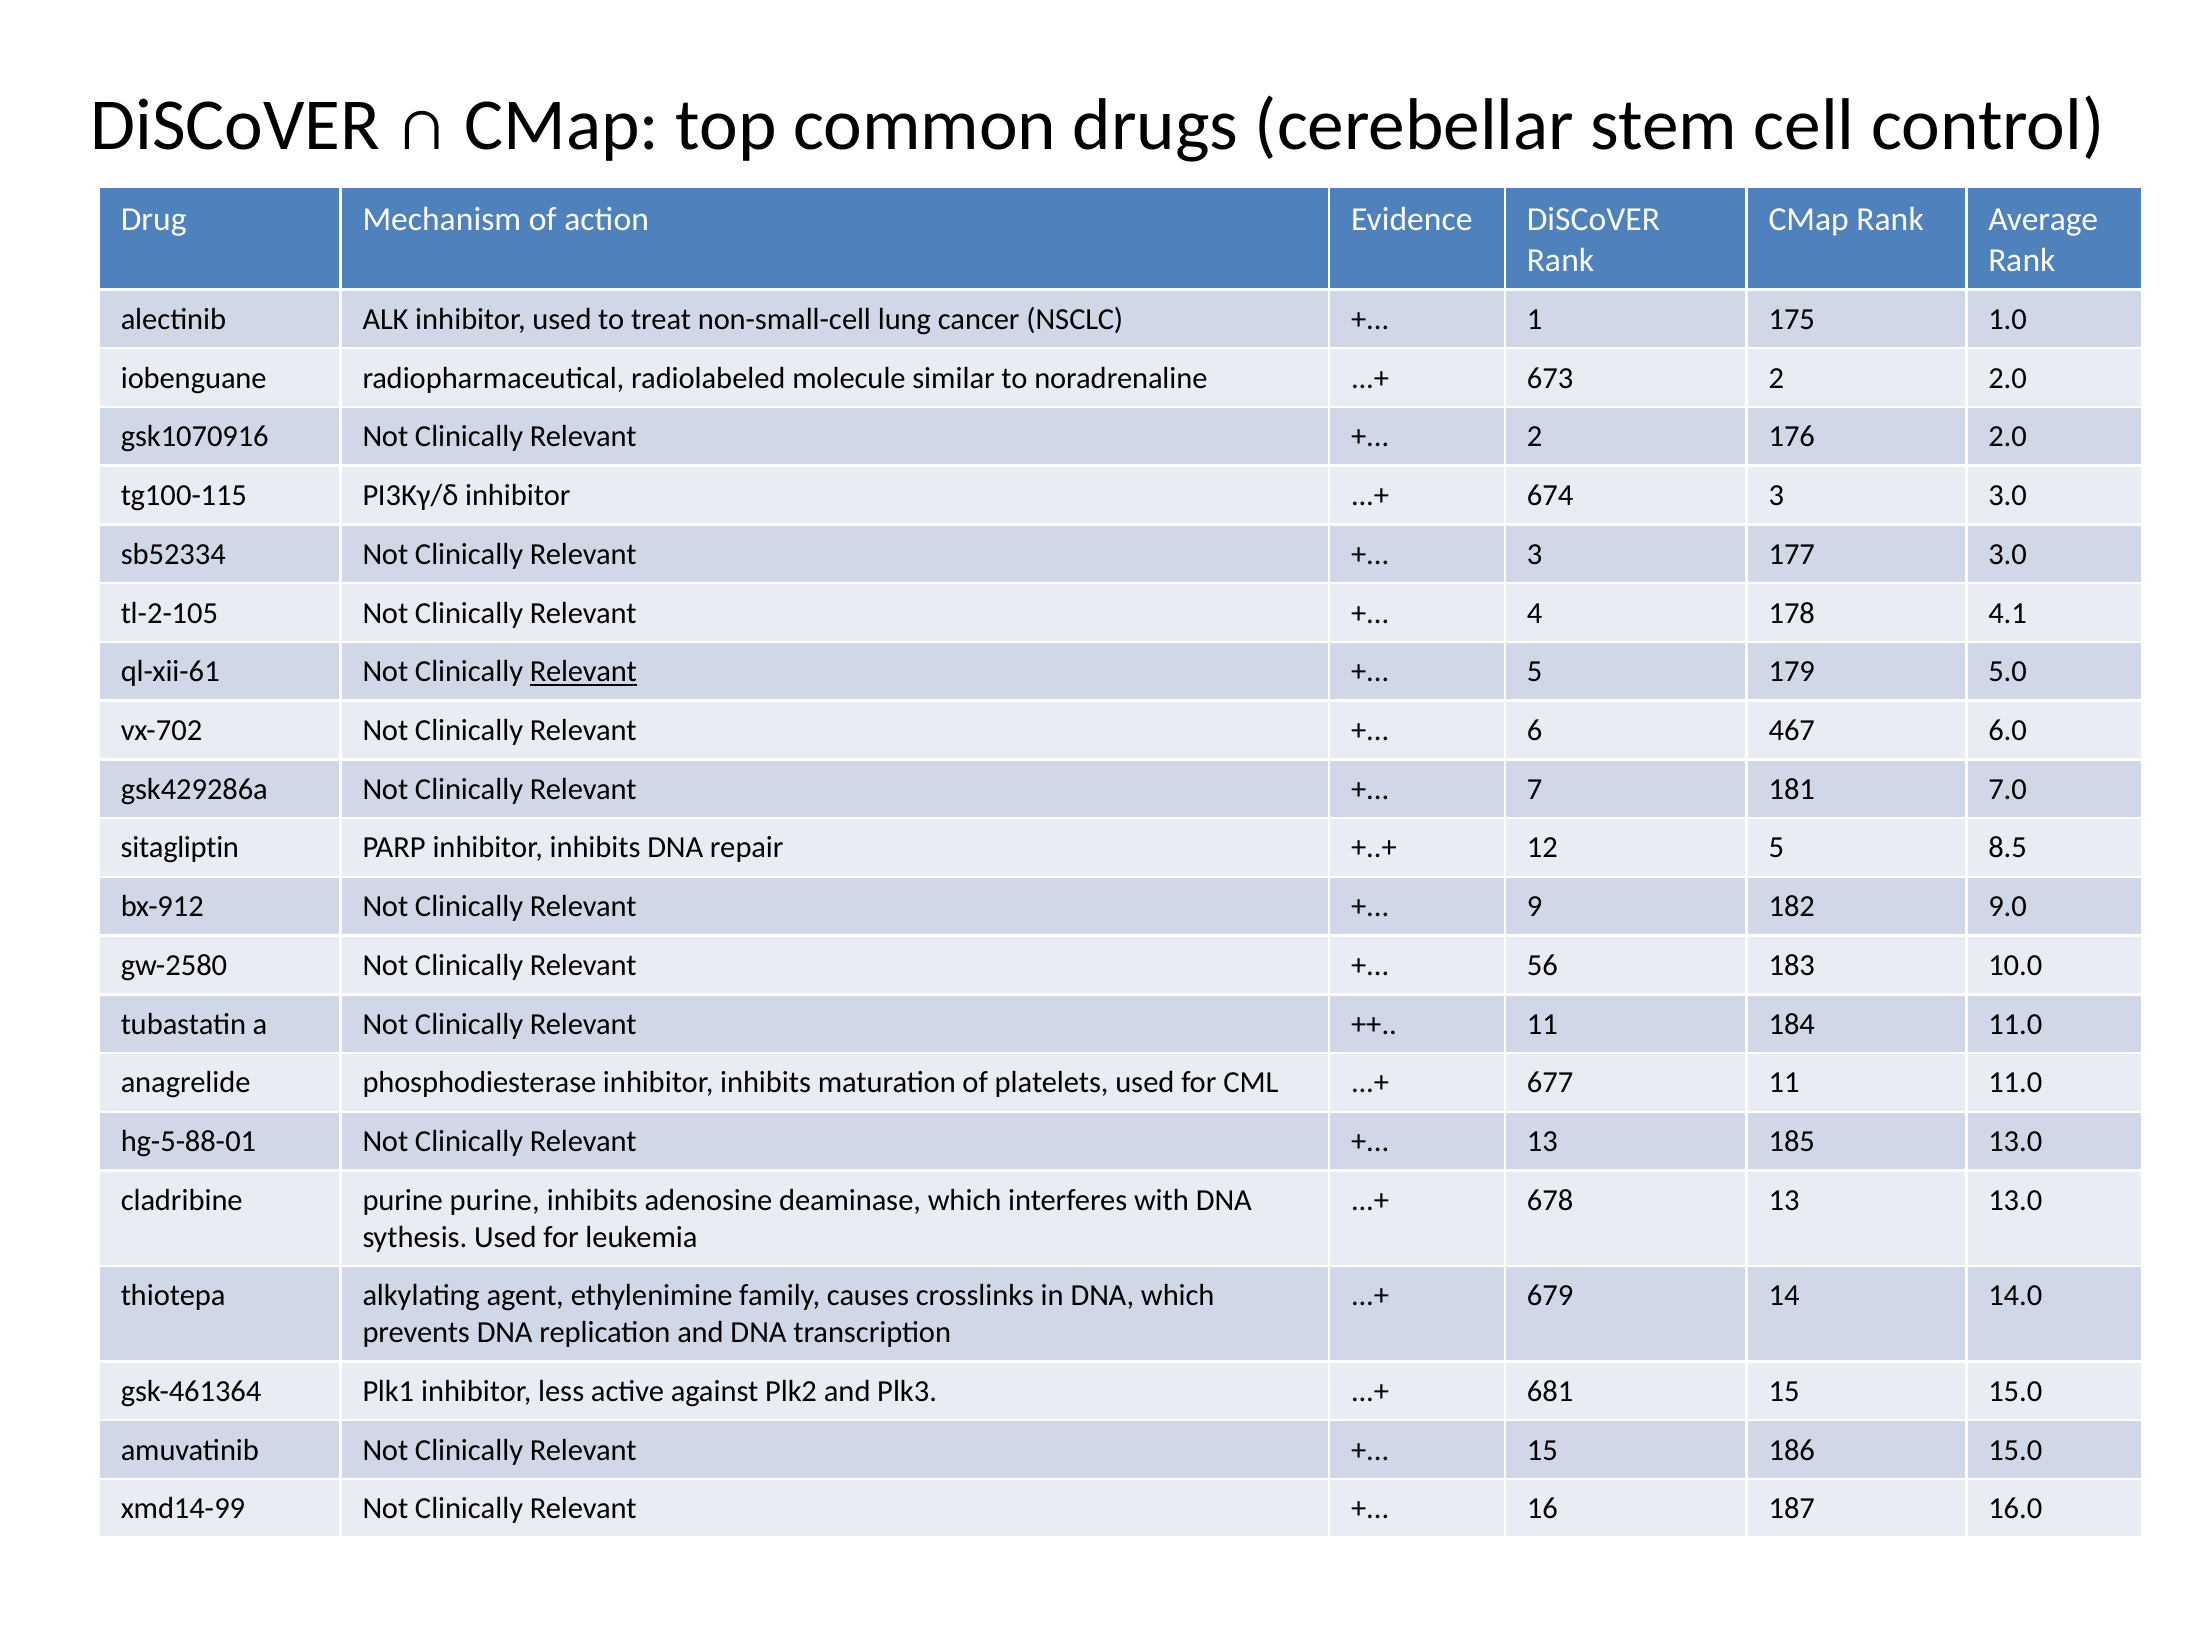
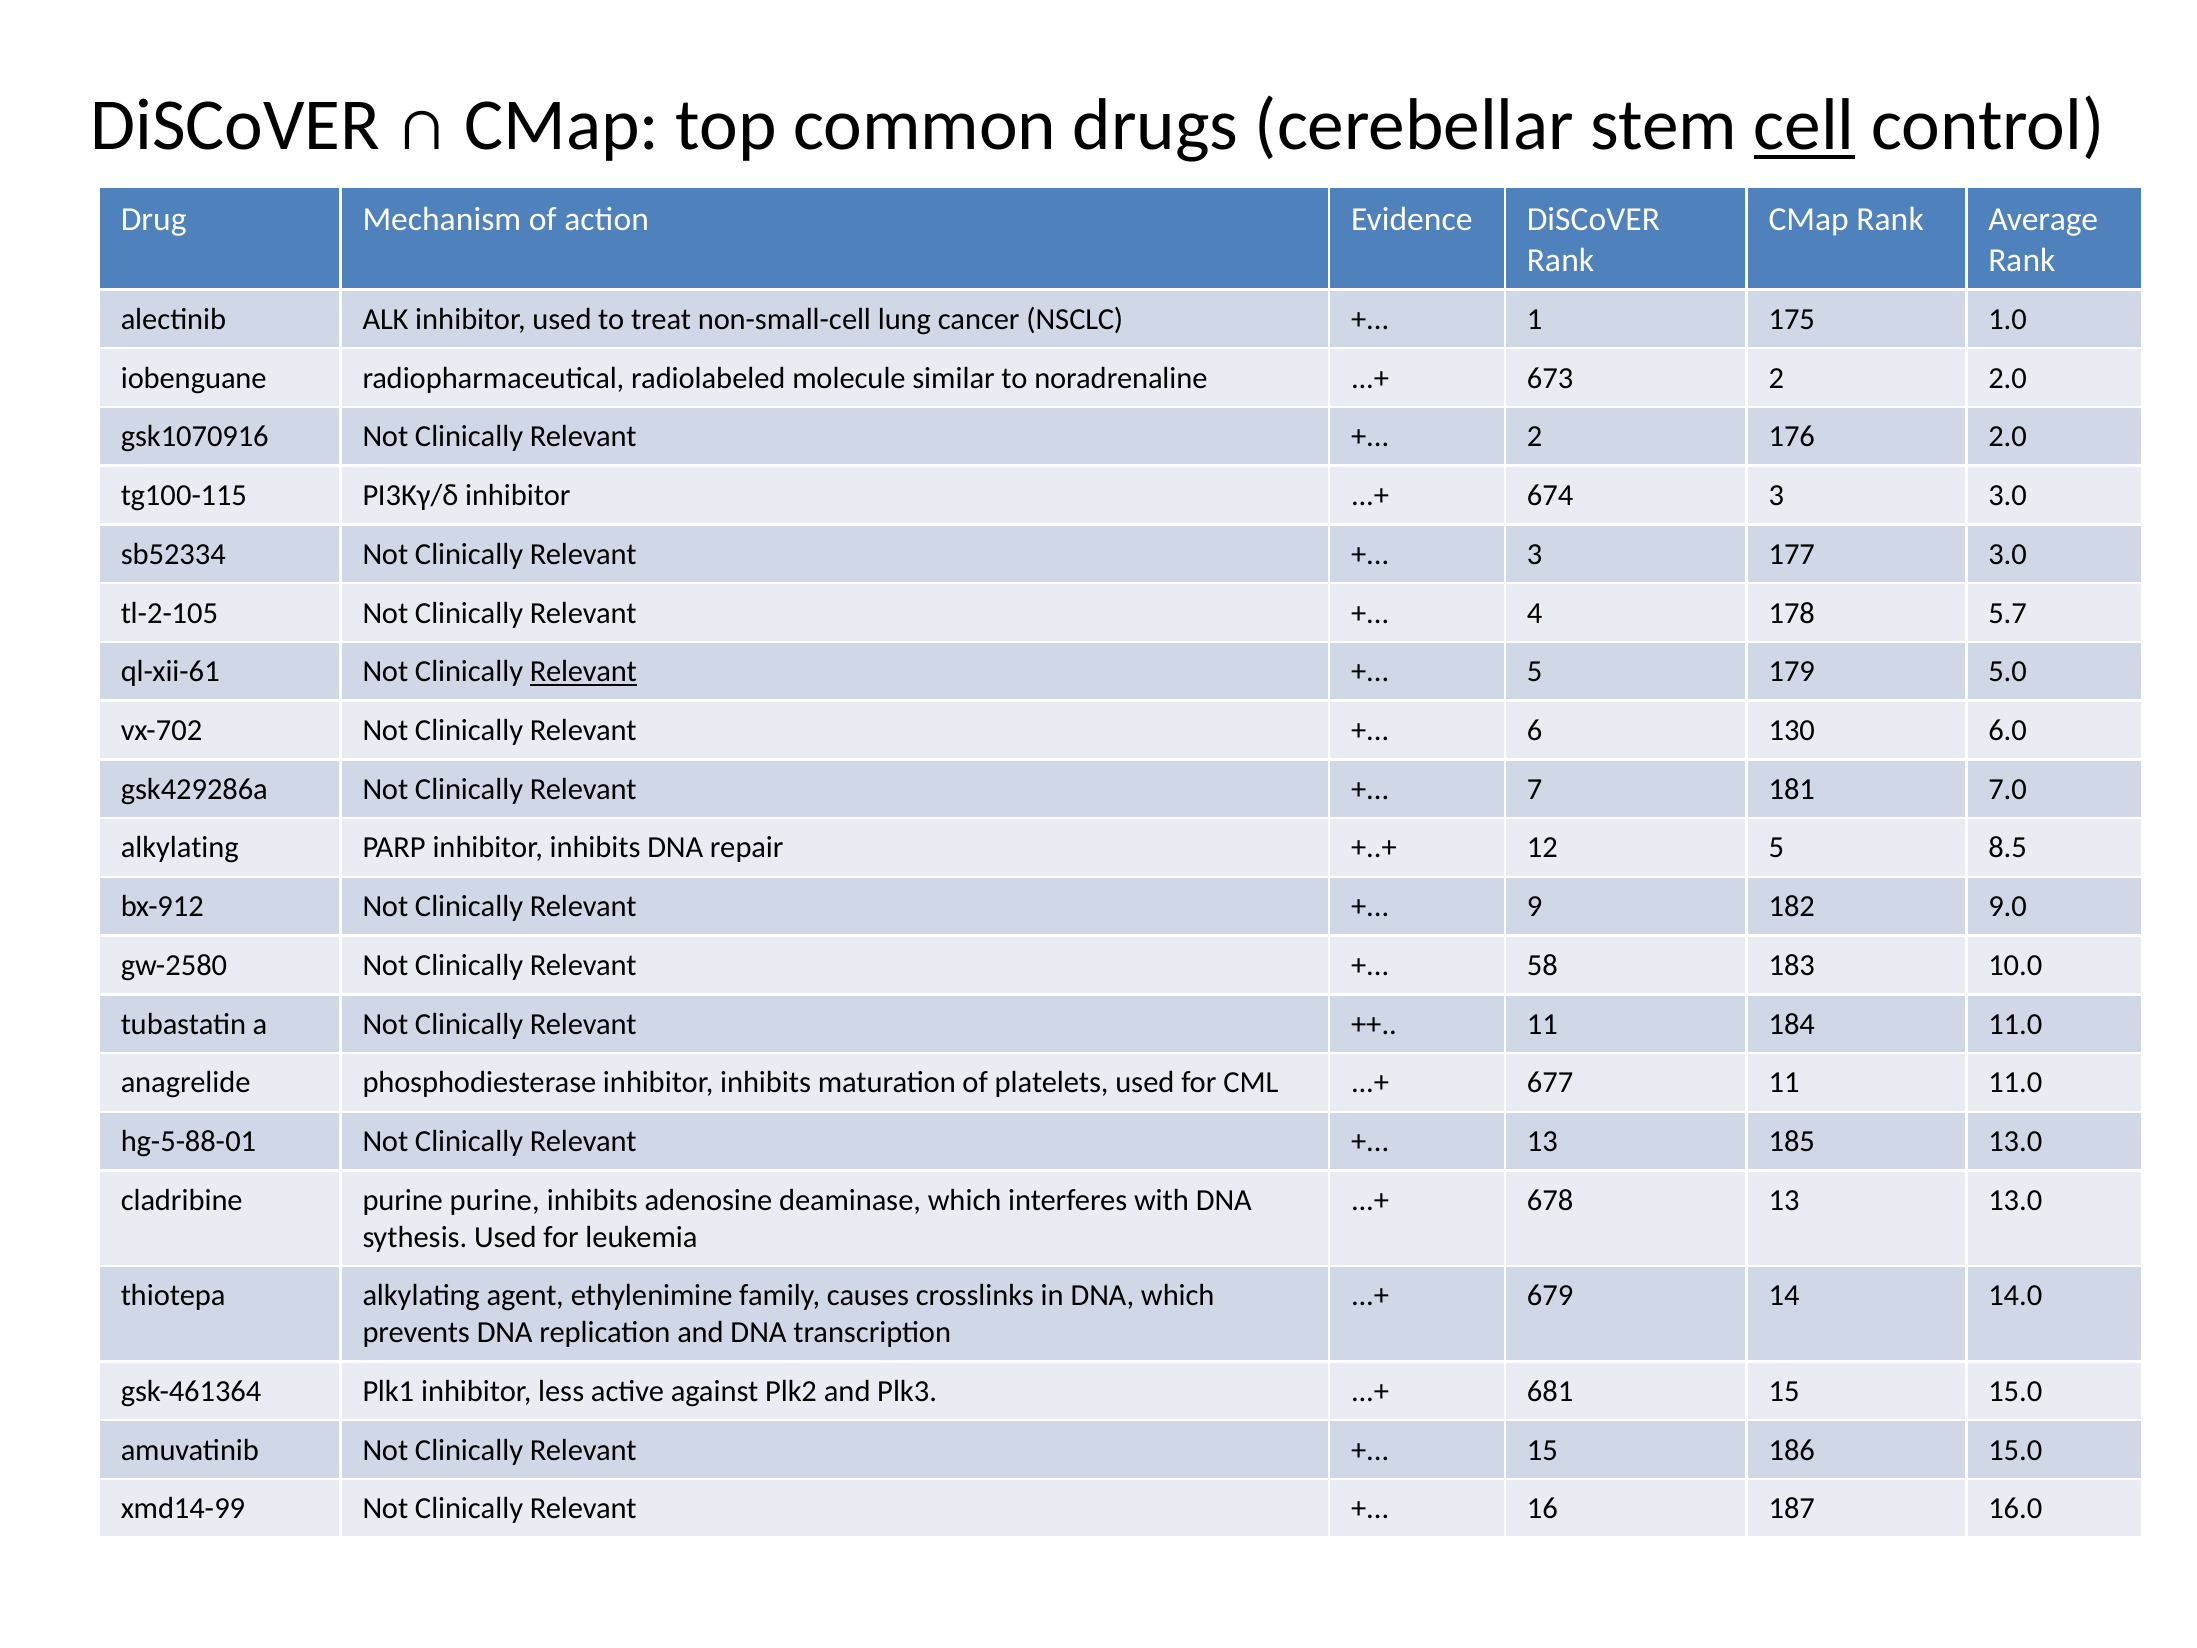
cell underline: none -> present
4.1: 4.1 -> 5.7
467: 467 -> 130
sitagliptin at (180, 848): sitagliptin -> alkylating
56: 56 -> 58
